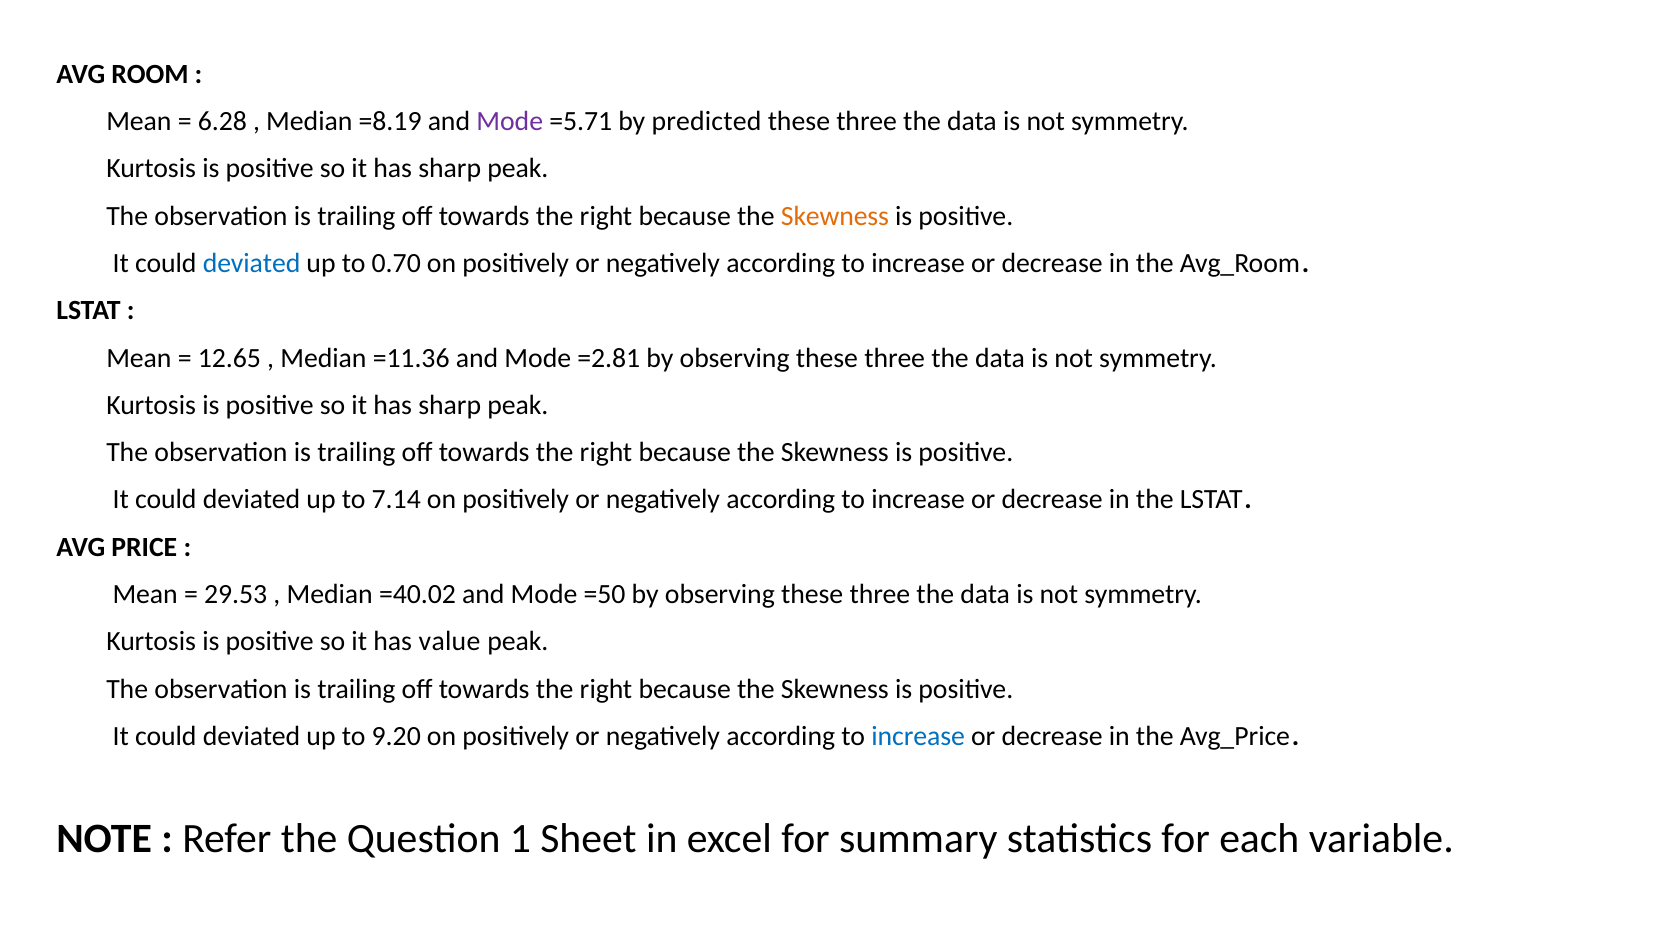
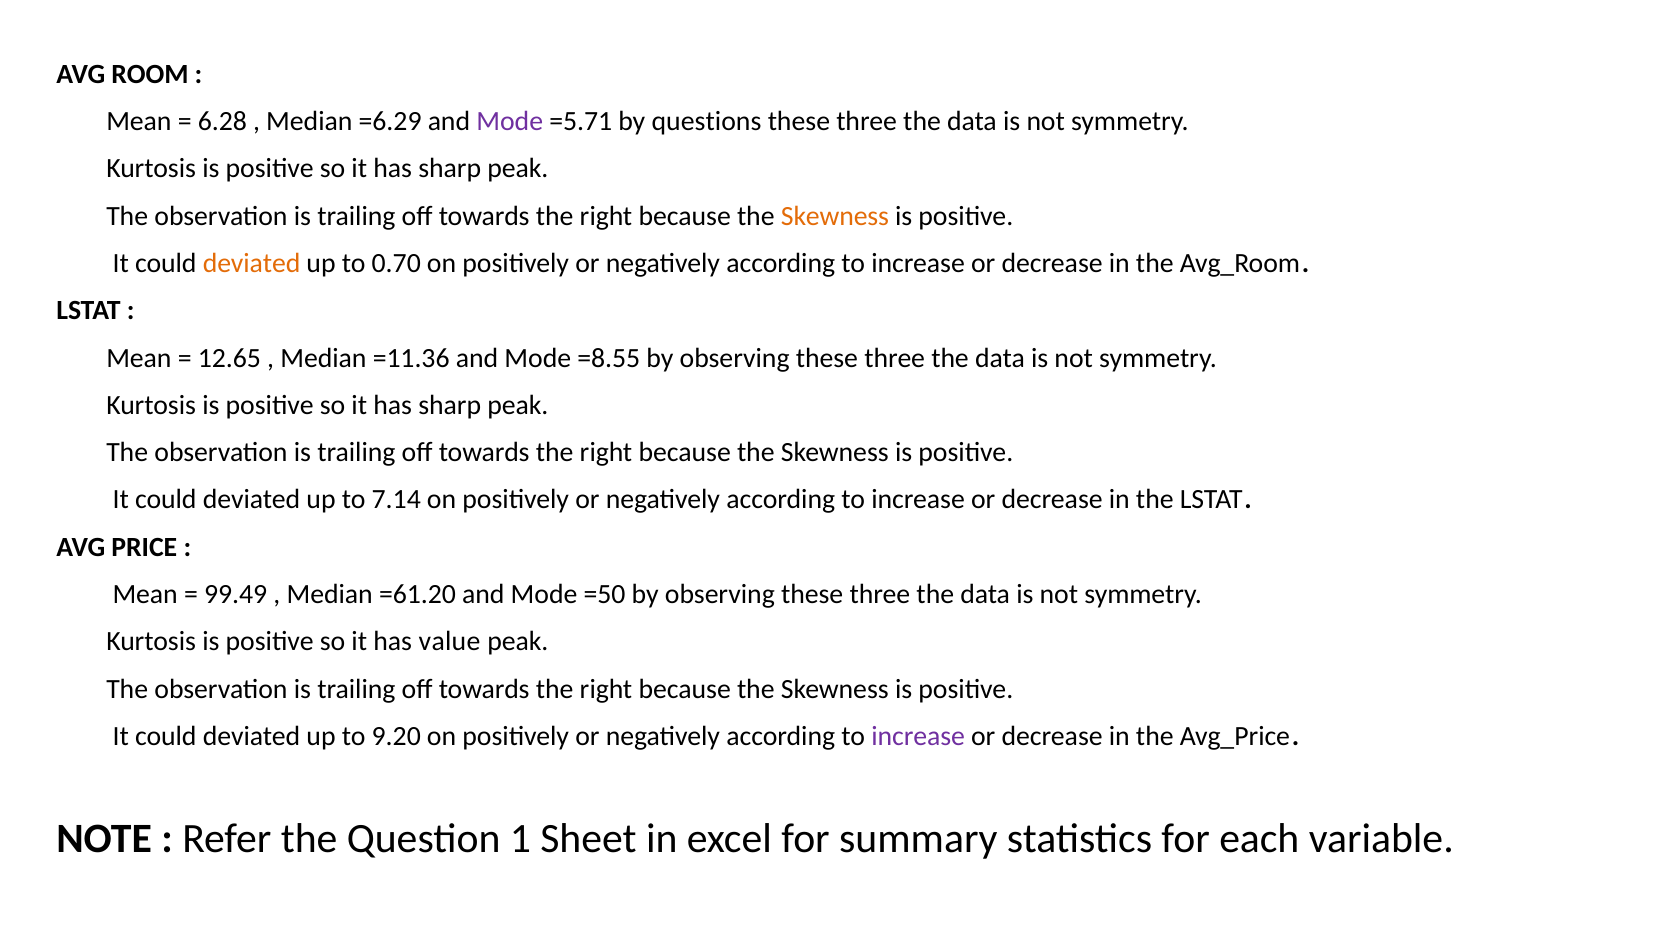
=8.19: =8.19 -> =6.29
predicted: predicted -> questions
deviated at (252, 263) colour: blue -> orange
=2.81: =2.81 -> =8.55
29.53: 29.53 -> 99.49
=40.02: =40.02 -> =61.20
increase at (918, 737) colour: blue -> purple
